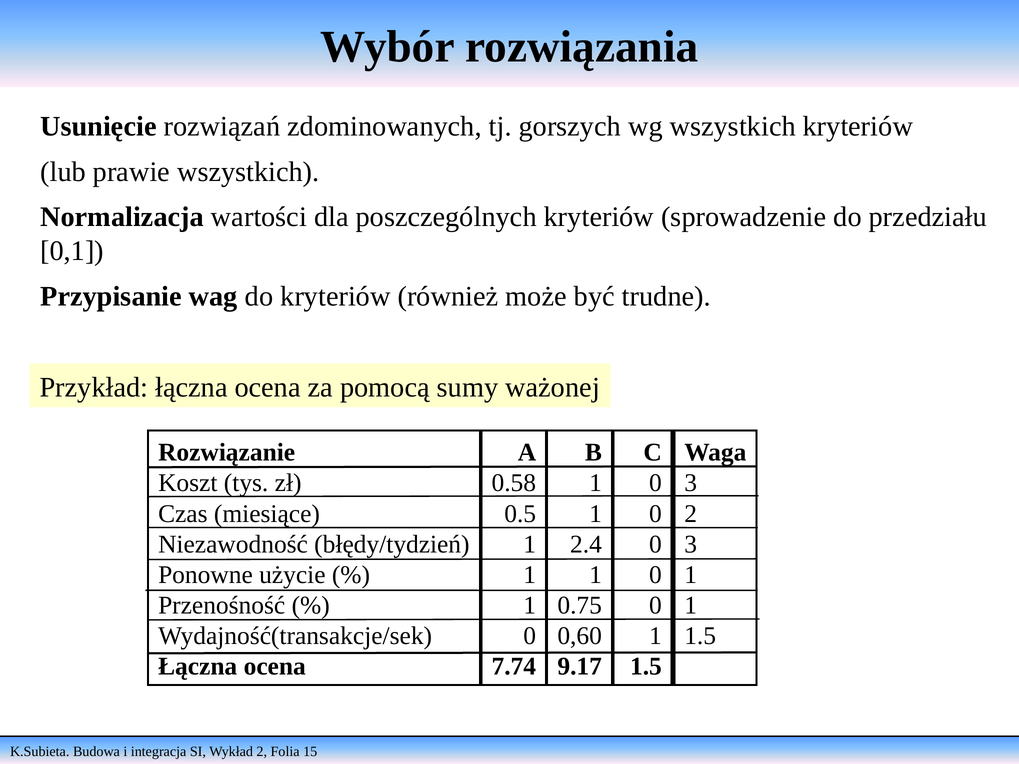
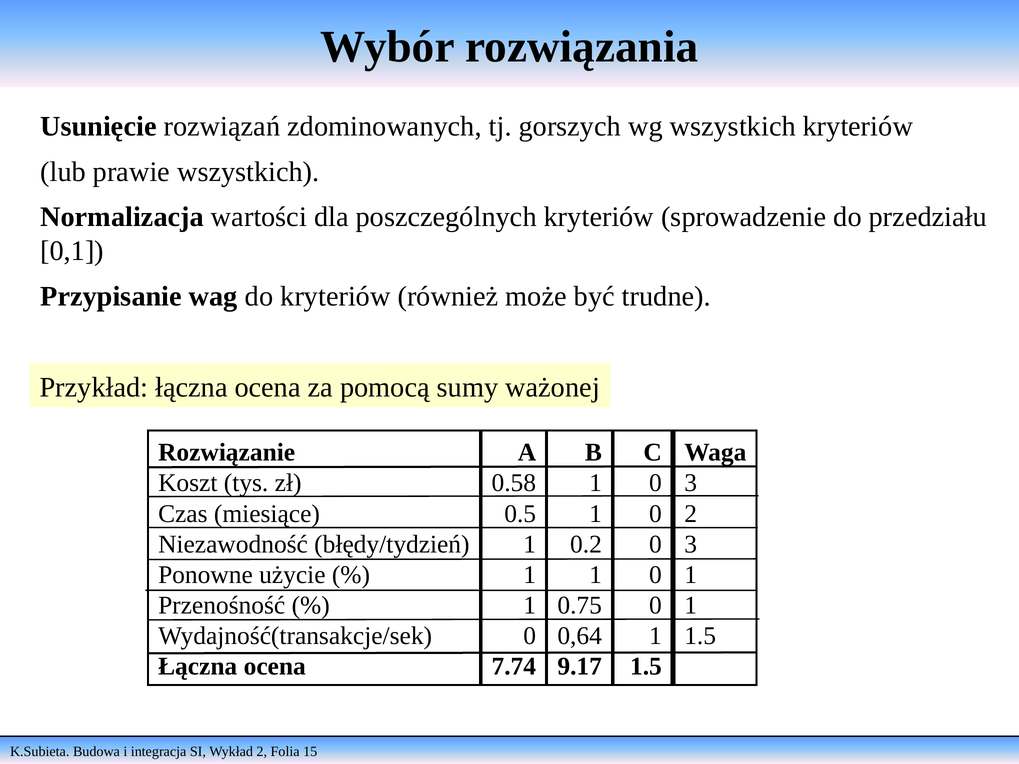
2.4: 2.4 -> 0.2
0,60: 0,60 -> 0,64
